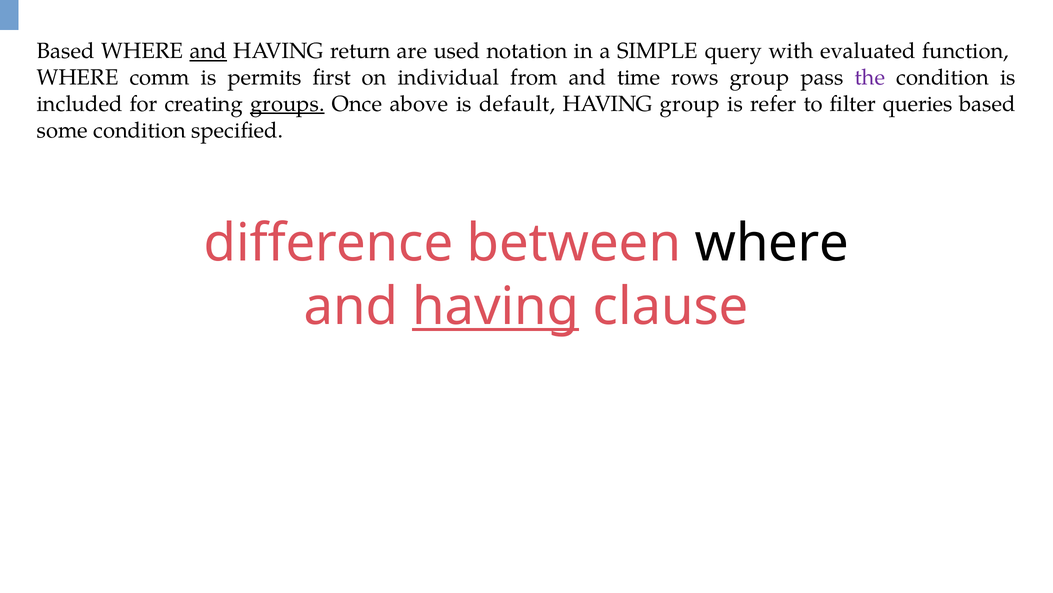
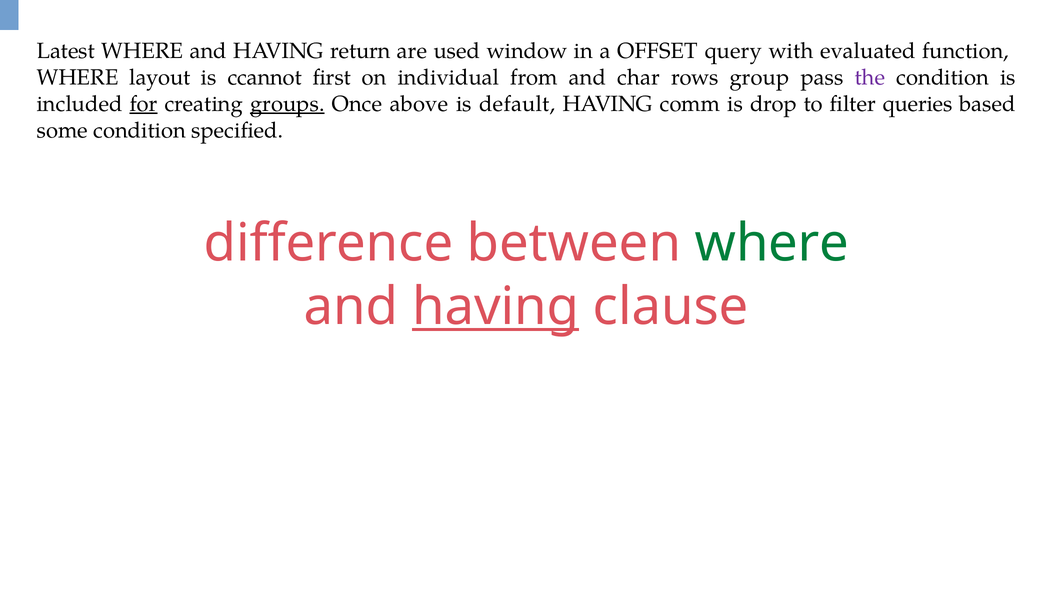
Based at (66, 51): Based -> Latest
and at (208, 51) underline: present -> none
notation: notation -> window
SIMPLE: SIMPLE -> OFFSET
comm: comm -> layout
permits: permits -> ccannot
time: time -> char
for underline: none -> present
HAVING group: group -> comm
refer: refer -> drop
where at (772, 243) colour: black -> green
